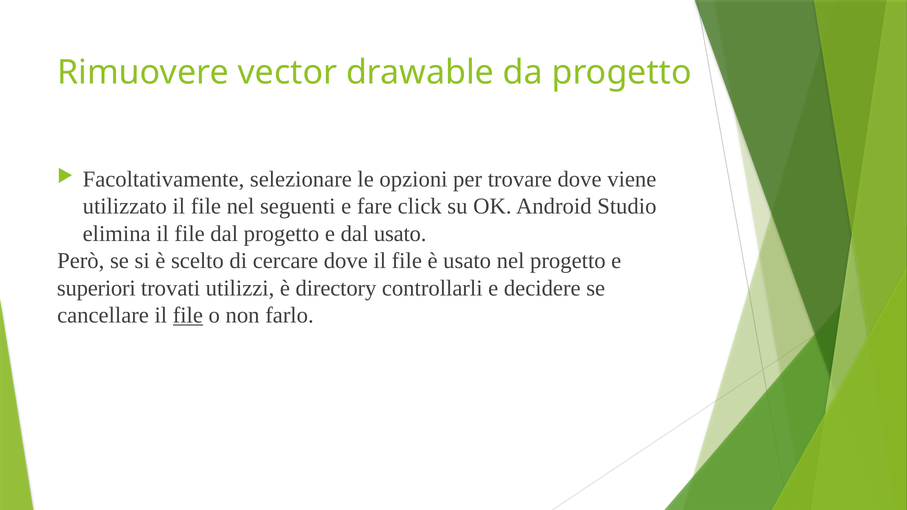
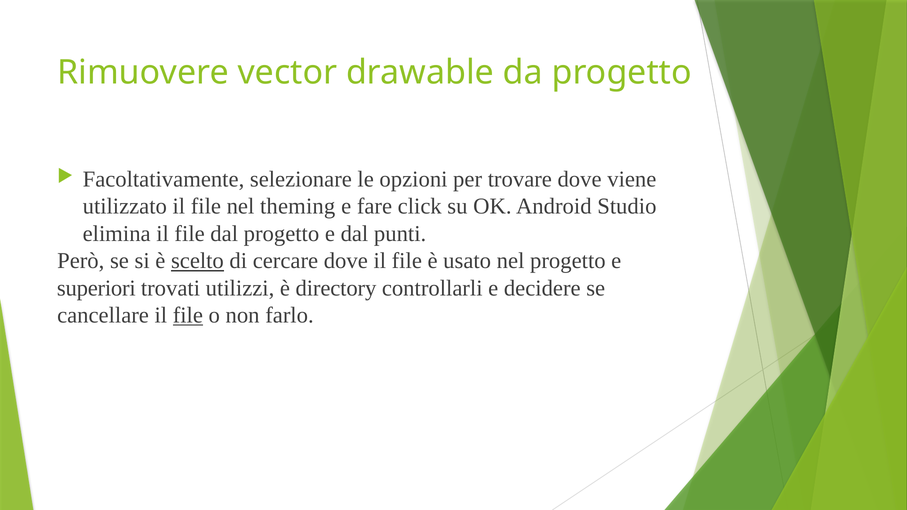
seguenti: seguenti -> theming
dal usato: usato -> punti
scelto underline: none -> present
